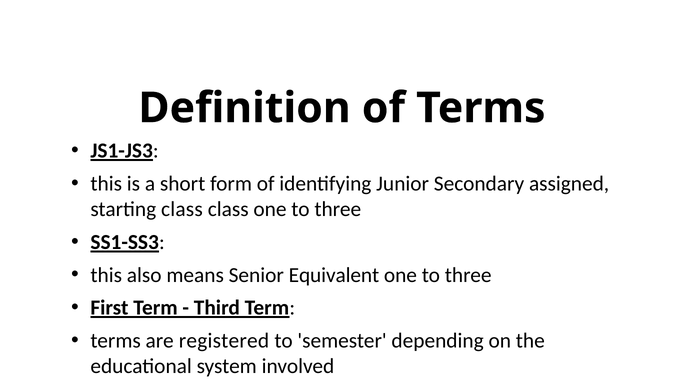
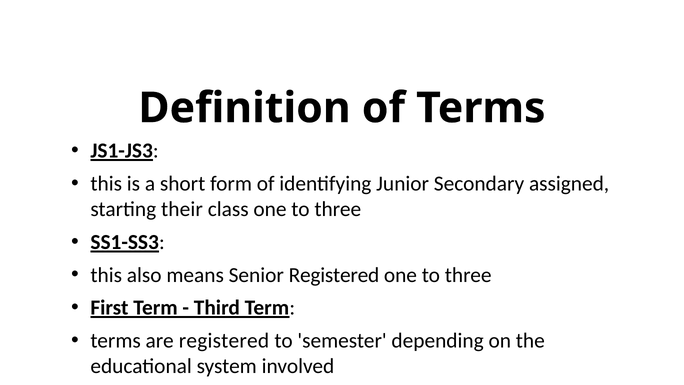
starting class: class -> their
Senior Equivalent: Equivalent -> Registered
